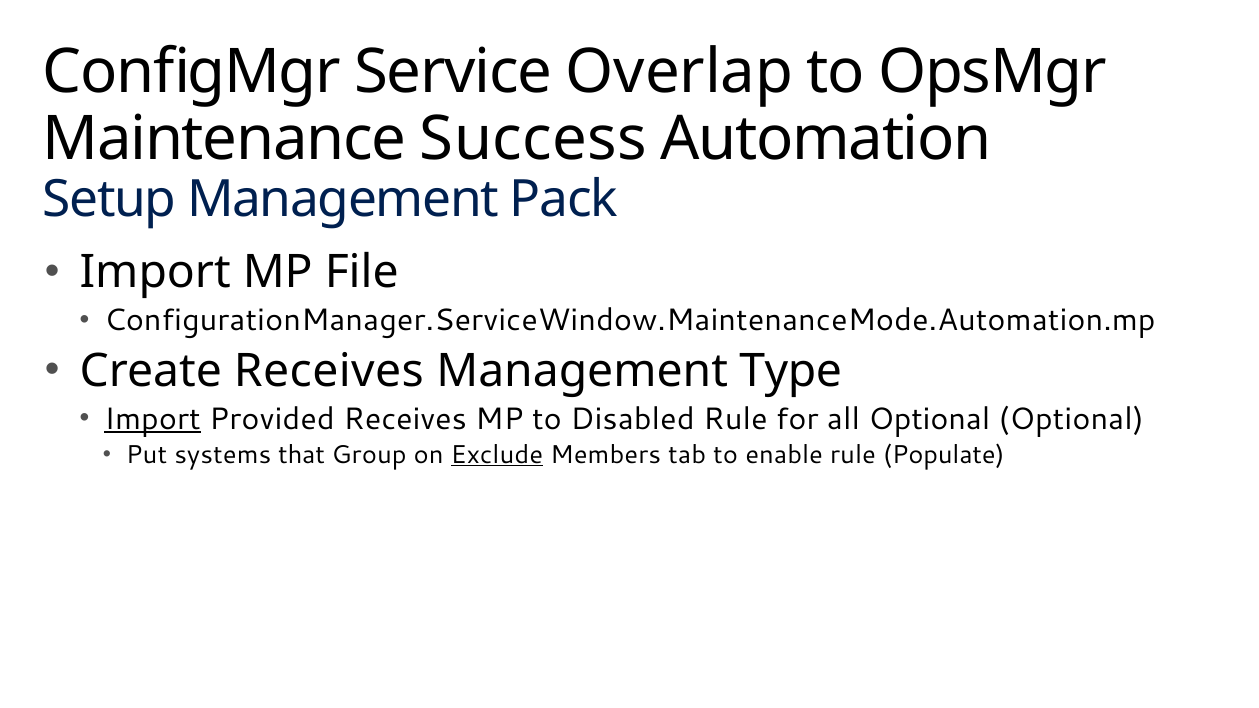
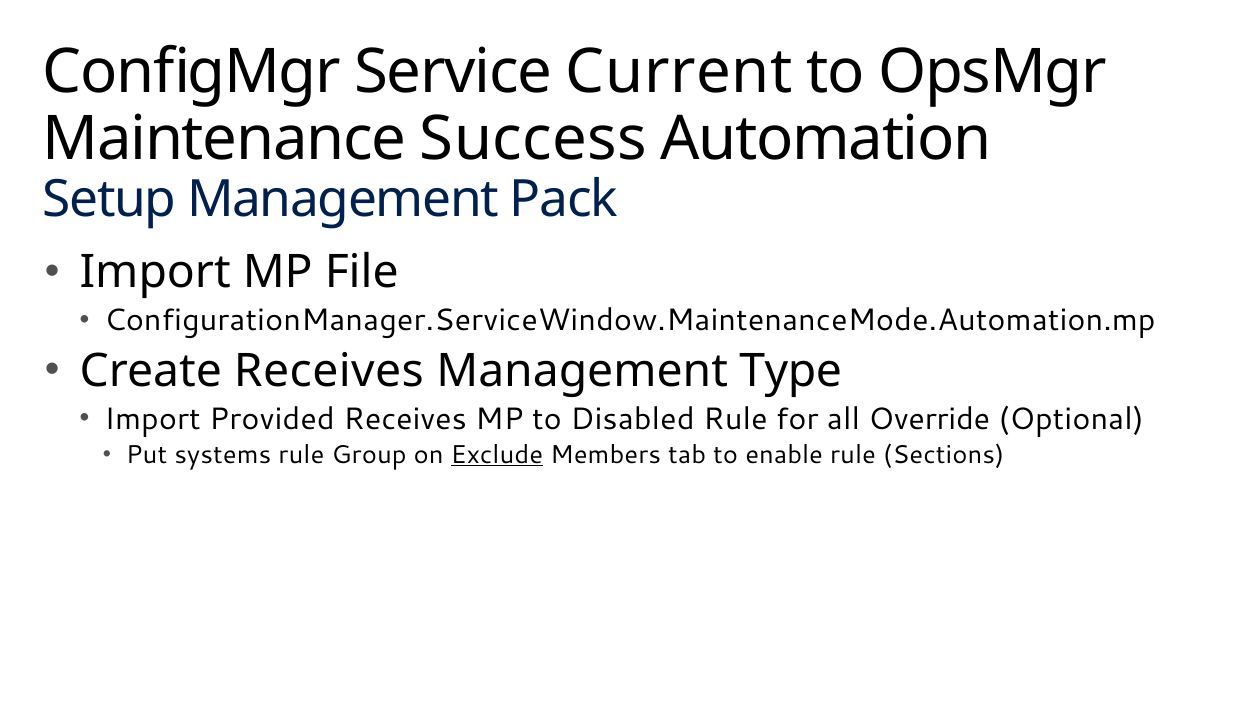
Overlap: Overlap -> Current
Import at (152, 419) underline: present -> none
all Optional: Optional -> Override
systems that: that -> rule
Populate: Populate -> Sections
